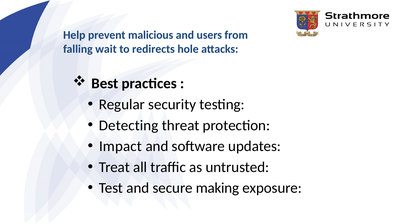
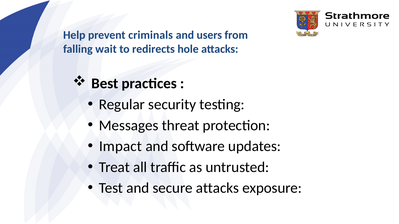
malicious: malicious -> criminals
Detecting: Detecting -> Messages
secure making: making -> attacks
